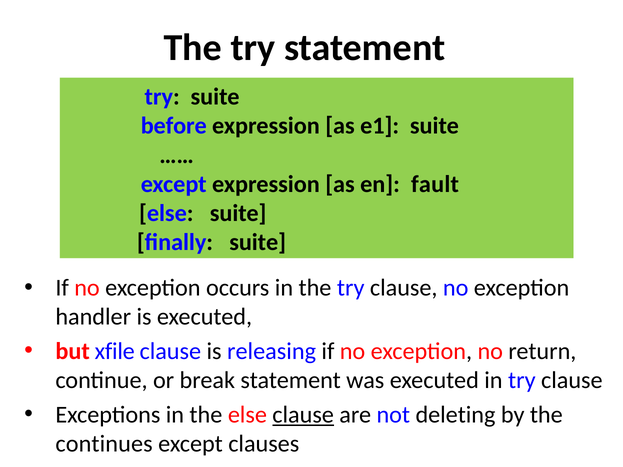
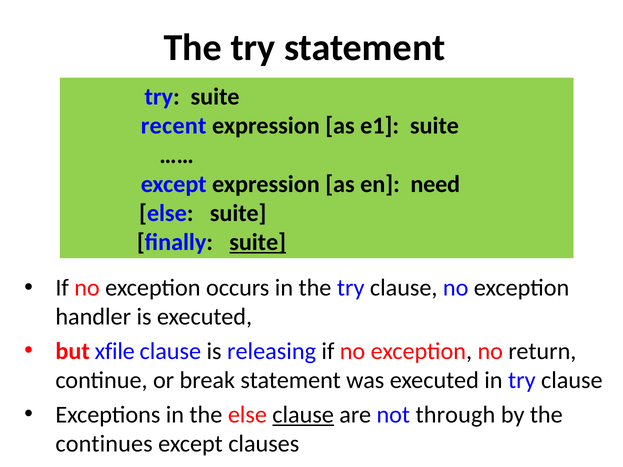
before: before -> recent
fault: fault -> need
suite at (258, 242) underline: none -> present
deleting: deleting -> through
